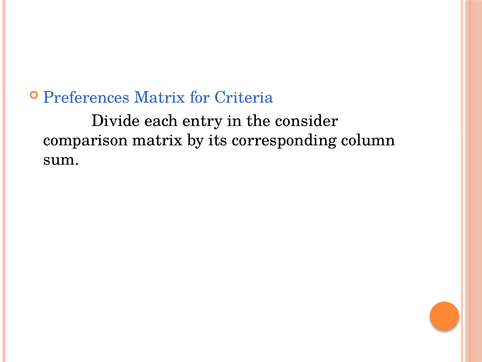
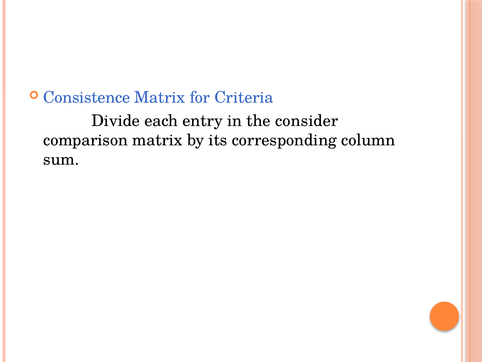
Preferences: Preferences -> Consistence
